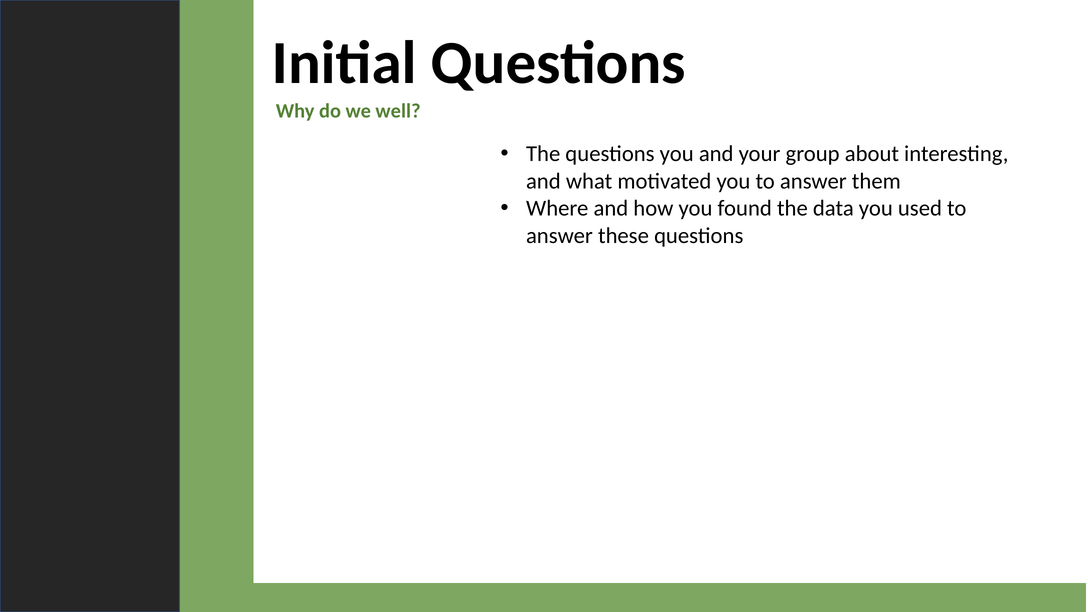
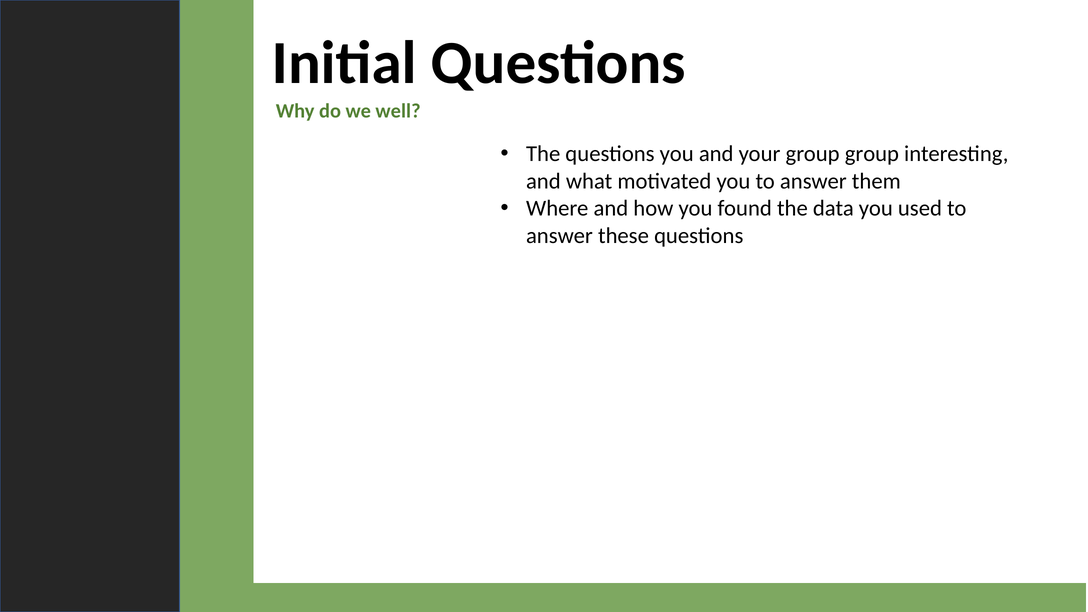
group about: about -> group
